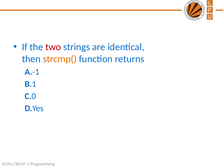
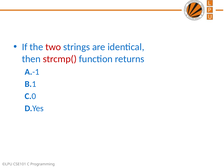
strcmp( colour: orange -> red
